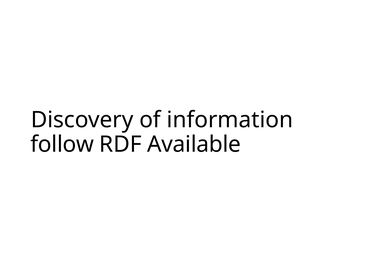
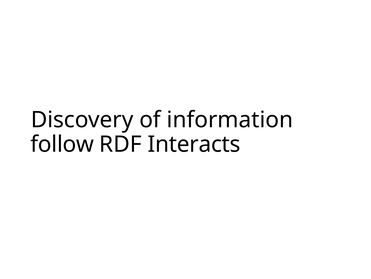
Available: Available -> Interacts
